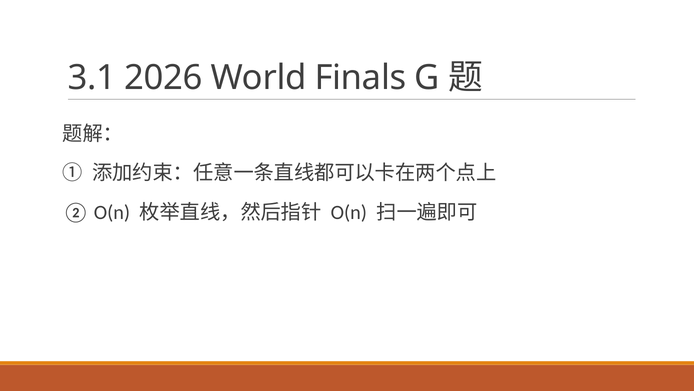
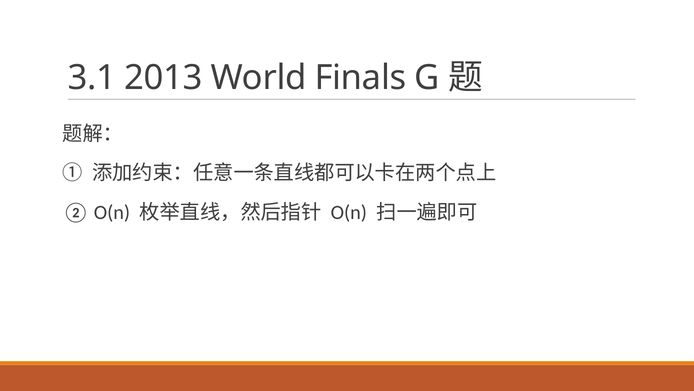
2026: 2026 -> 2013
